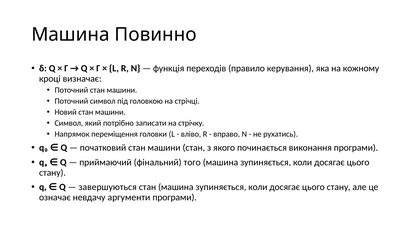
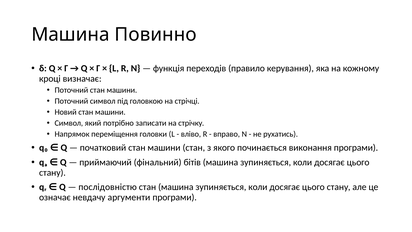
того: того -> бітів
завершуються: завершуються -> послідовністю
